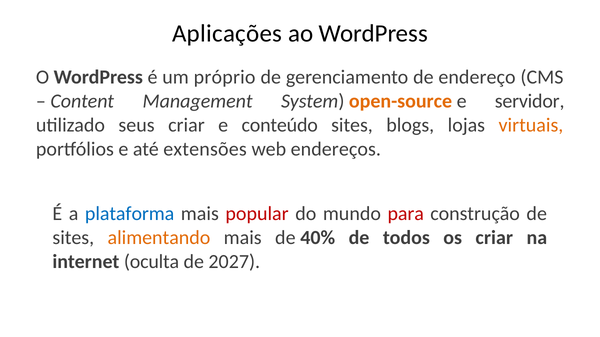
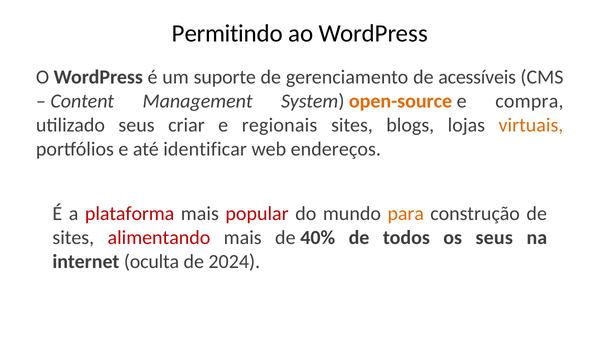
Aplicações: Aplicações -> Permitindo
próprio: próprio -> suporte
endereço: endereço -> acessíveis
servidor: servidor -> compra
conteúdo: conteúdo -> regionais
extensões: extensões -> identificar
plataforma colour: blue -> red
para colour: red -> orange
alimentando colour: orange -> red
os criar: criar -> seus
2027: 2027 -> 2024
